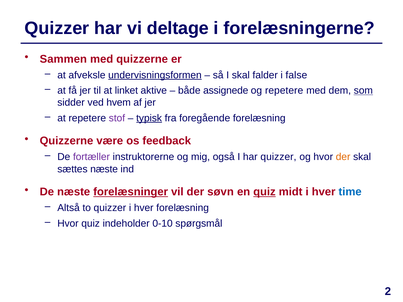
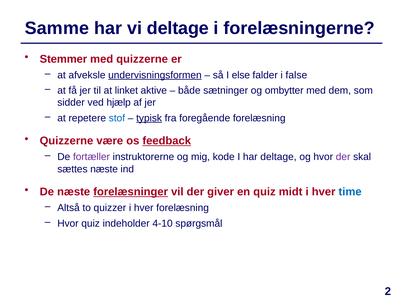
Quizzer at (57, 28): Quizzer -> Samme
Sammen: Sammen -> Stemmer
I skal: skal -> else
assignede: assignede -> sætninger
og repetere: repetere -> ombytter
som underline: present -> none
hvem: hvem -> hjælp
stof colour: purple -> blue
feedback underline: none -> present
også: også -> kode
har quizzer: quizzer -> deltage
der at (343, 157) colour: orange -> purple
søvn: søvn -> giver
quiz at (264, 192) underline: present -> none
0-10: 0-10 -> 4-10
